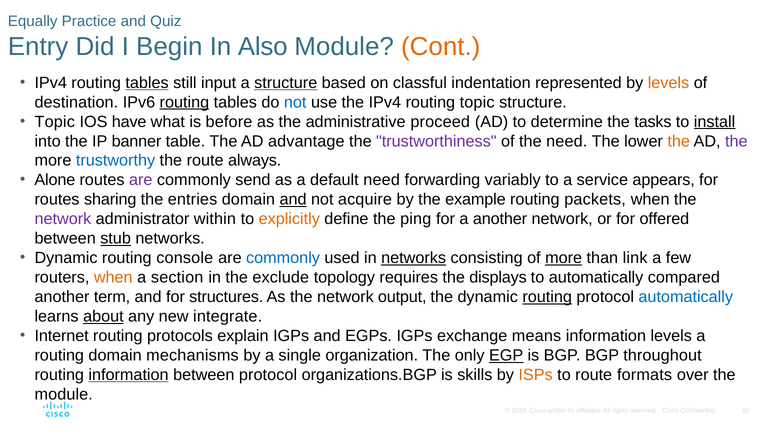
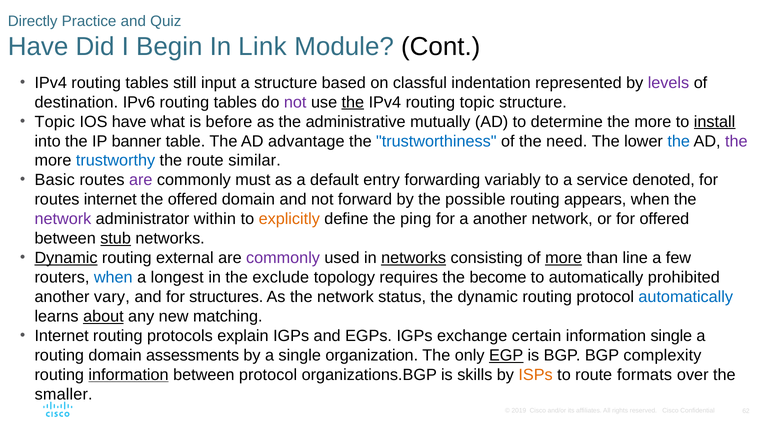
Equally: Equally -> Directly
Entry at (38, 47): Entry -> Have
Also: Also -> Link
Cont colour: orange -> black
tables at (147, 83) underline: present -> none
structure at (286, 83) underline: present -> none
levels at (668, 83) colour: orange -> purple
routing at (184, 102) underline: present -> none
not at (295, 102) colour: blue -> purple
the at (353, 102) underline: none -> present
proceed: proceed -> mutually
determine the tasks: tasks -> more
trustworthiness colour: purple -> blue
the at (679, 141) colour: orange -> blue
always: always -> similar
Alone: Alone -> Basic
send: send -> must
default need: need -> entry
appears: appears -> denoted
routes sharing: sharing -> internet
the entries: entries -> offered
and at (293, 200) underline: present -> none
acquire: acquire -> forward
example: example -> possible
packets: packets -> appears
Dynamic at (66, 258) underline: none -> present
console: console -> external
commonly at (283, 258) colour: blue -> purple
link: link -> line
when at (113, 278) colour: orange -> blue
section: section -> longest
displays: displays -> become
compared: compared -> prohibited
term: term -> vary
output: output -> status
routing at (547, 297) underline: present -> none
integrate: integrate -> matching
means: means -> certain
information levels: levels -> single
mechanisms: mechanisms -> assessments
throughout: throughout -> complexity
module at (64, 394): module -> smaller
